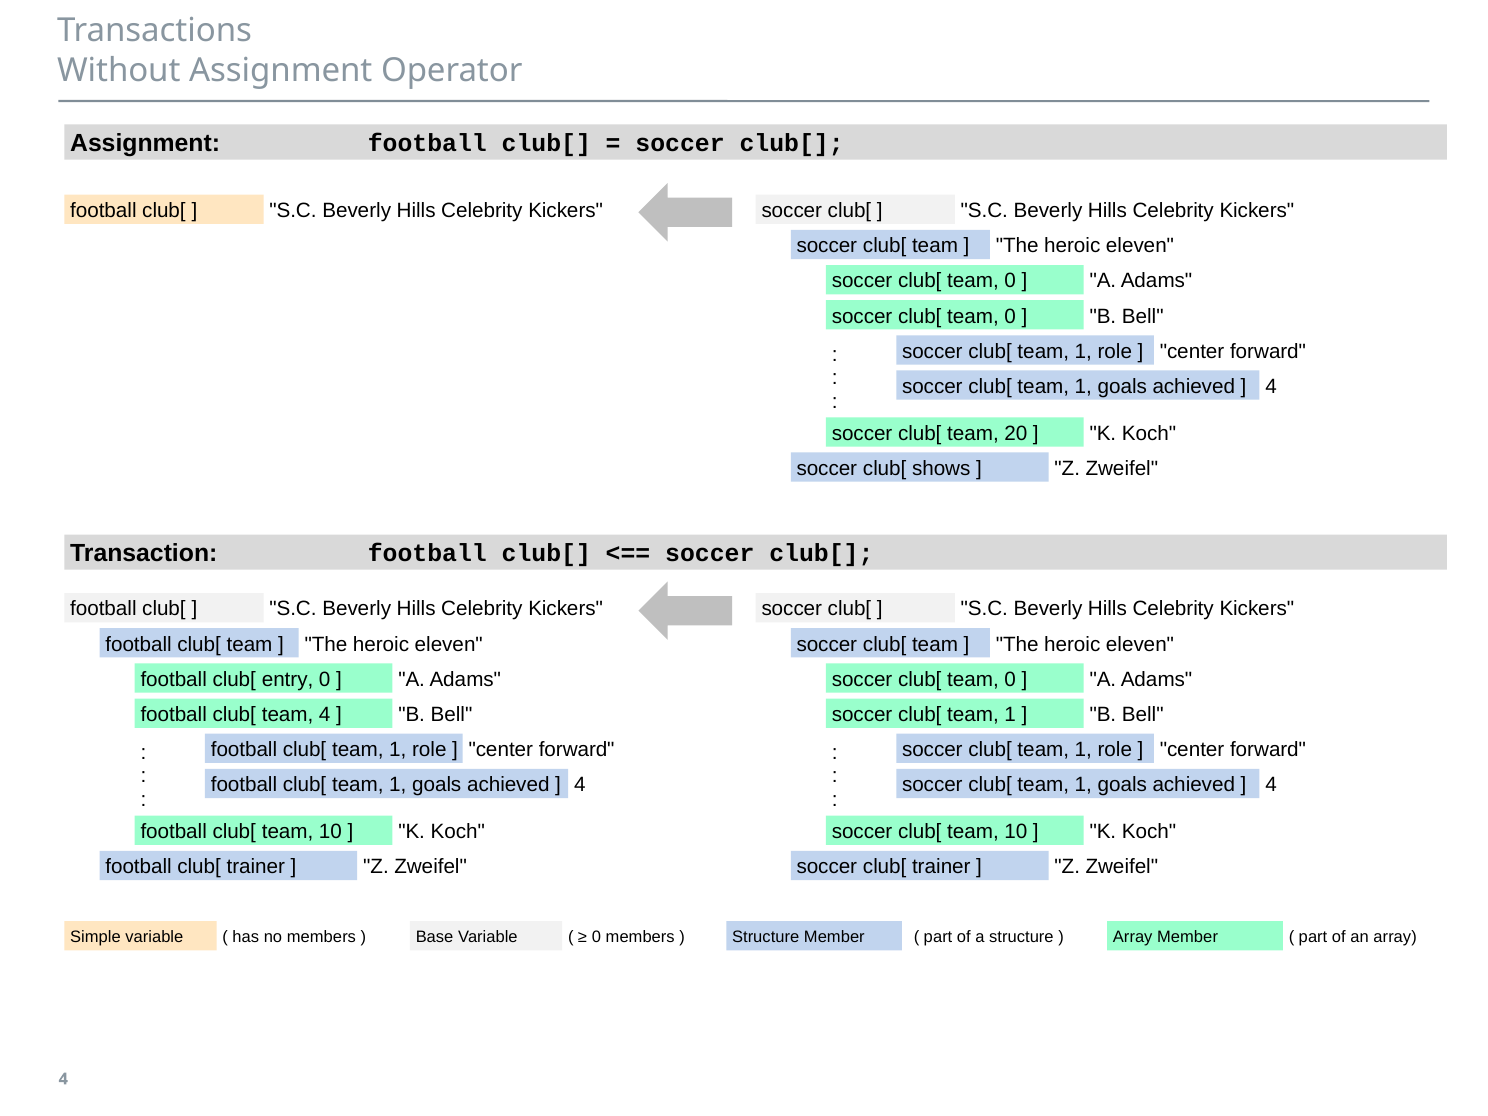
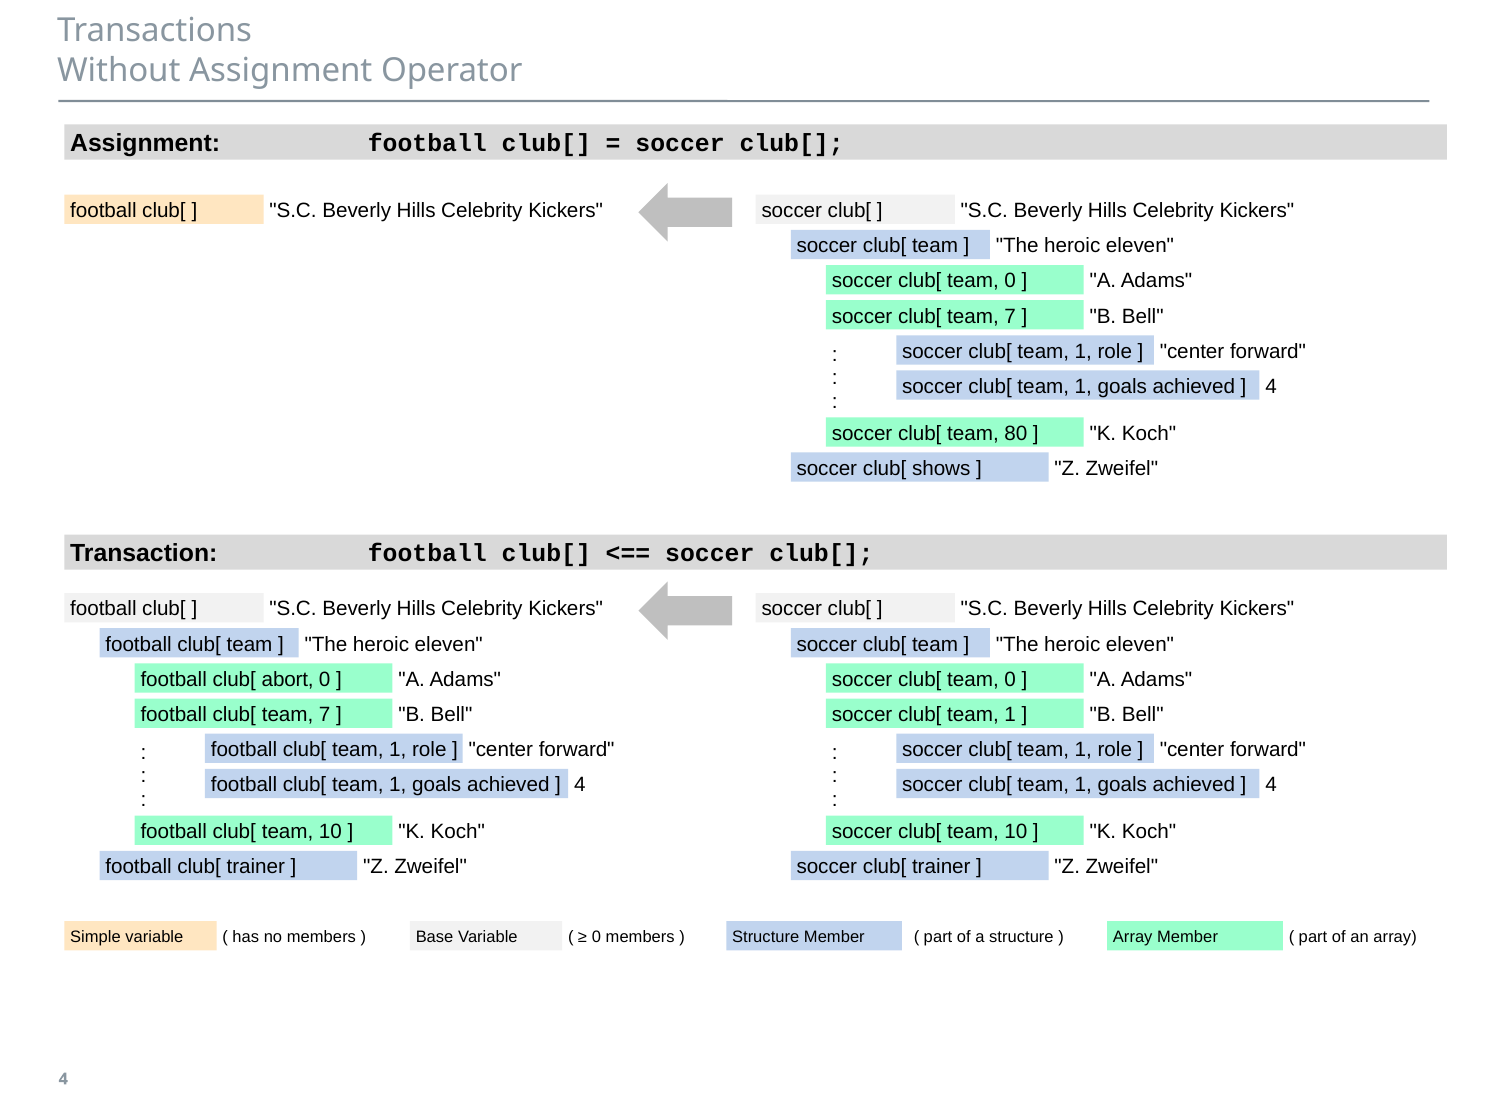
0 at (1010, 316): 0 -> 7
20: 20 -> 80
entry: entry -> abort
football club[ team 4: 4 -> 7
